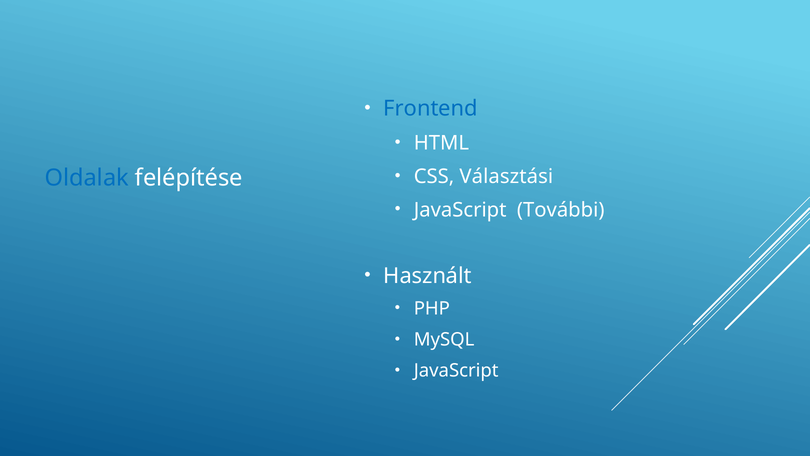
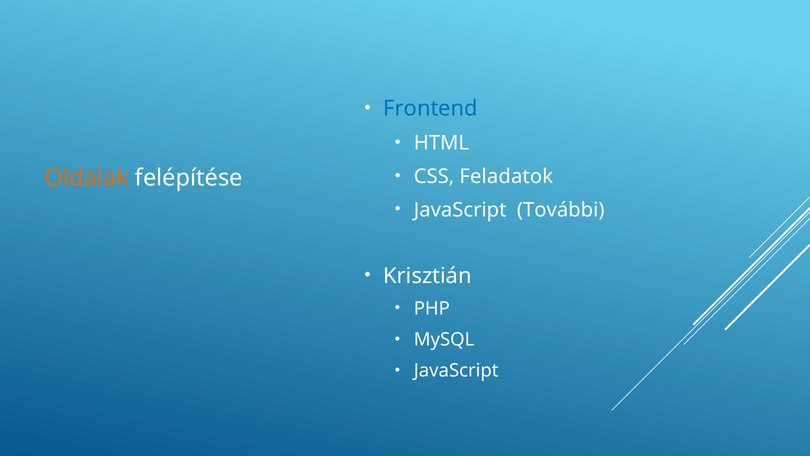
Választási: Választási -> Feladatok
Oldalak colour: blue -> orange
Használt: Használt -> Krisztián
